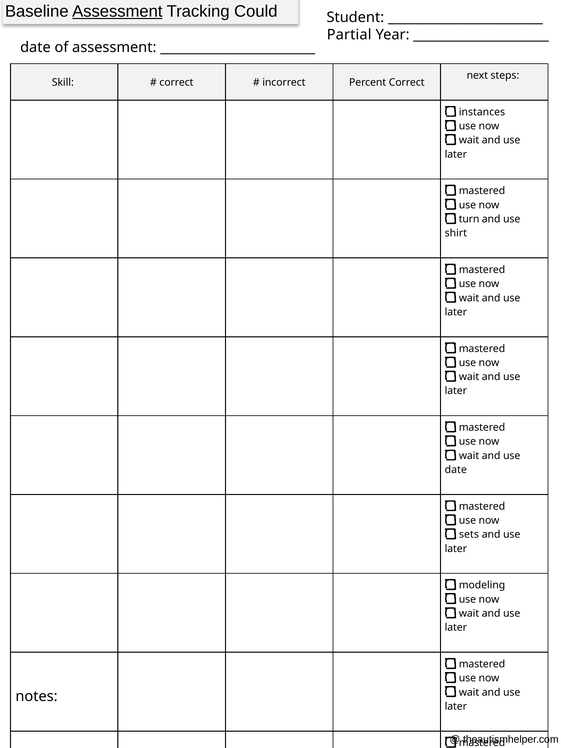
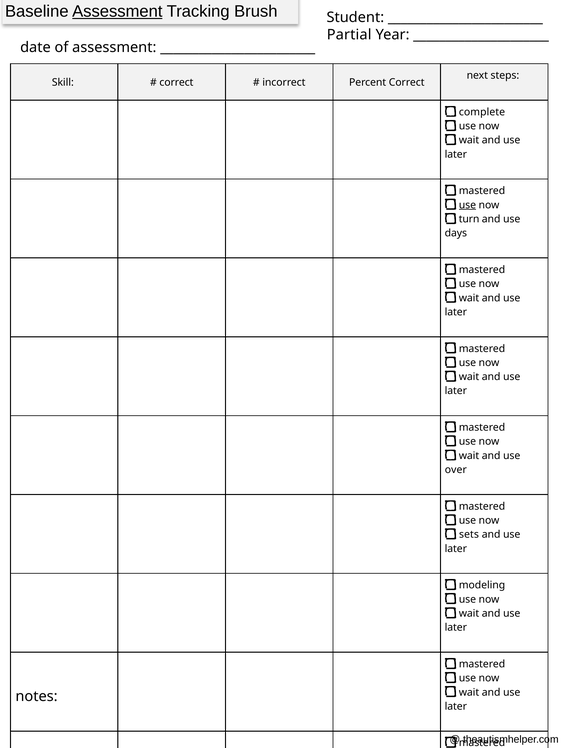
Could: Could -> Brush
instances: instances -> complete
use at (467, 205) underline: none -> present
shirt: shirt -> days
date at (456, 470): date -> over
